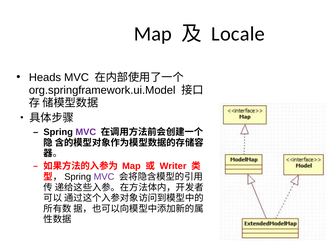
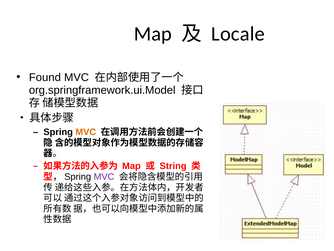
Heads: Heads -> Found
MVC at (86, 132) colour: purple -> orange
Writer: Writer -> String
